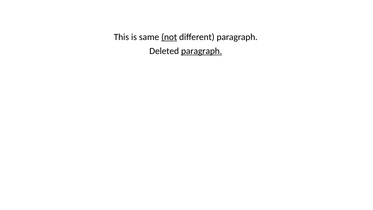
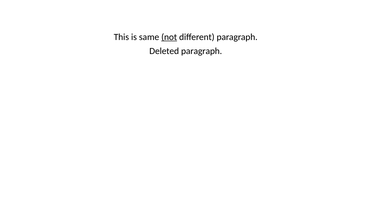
paragraph at (202, 51) underline: present -> none
